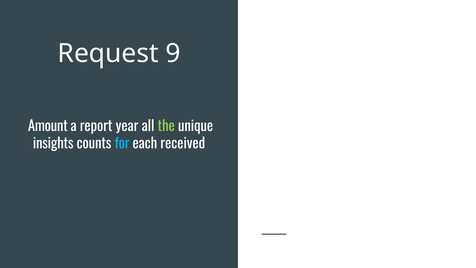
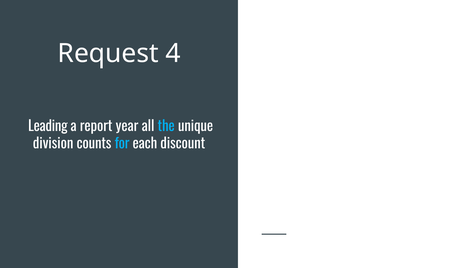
9: 9 -> 4
Amount: Amount -> Leading
the colour: light green -> light blue
insights: insights -> division
received: received -> discount
